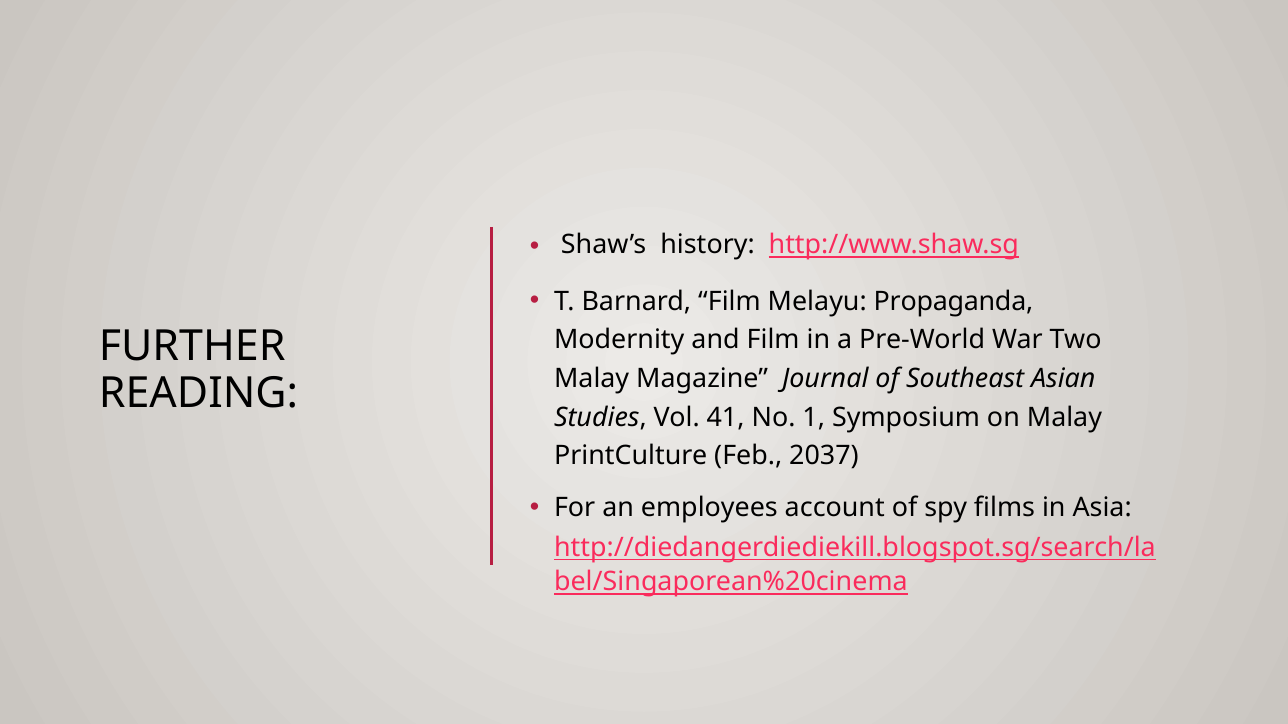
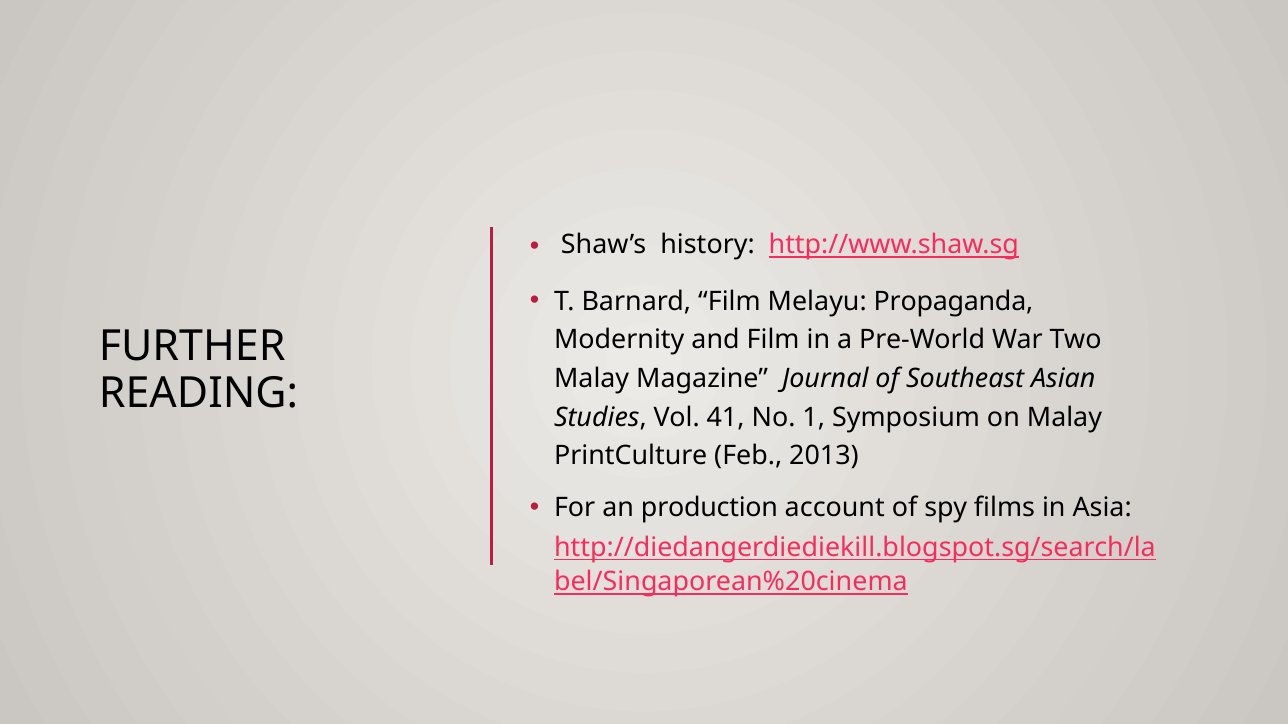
2037: 2037 -> 2013
employees: employees -> production
